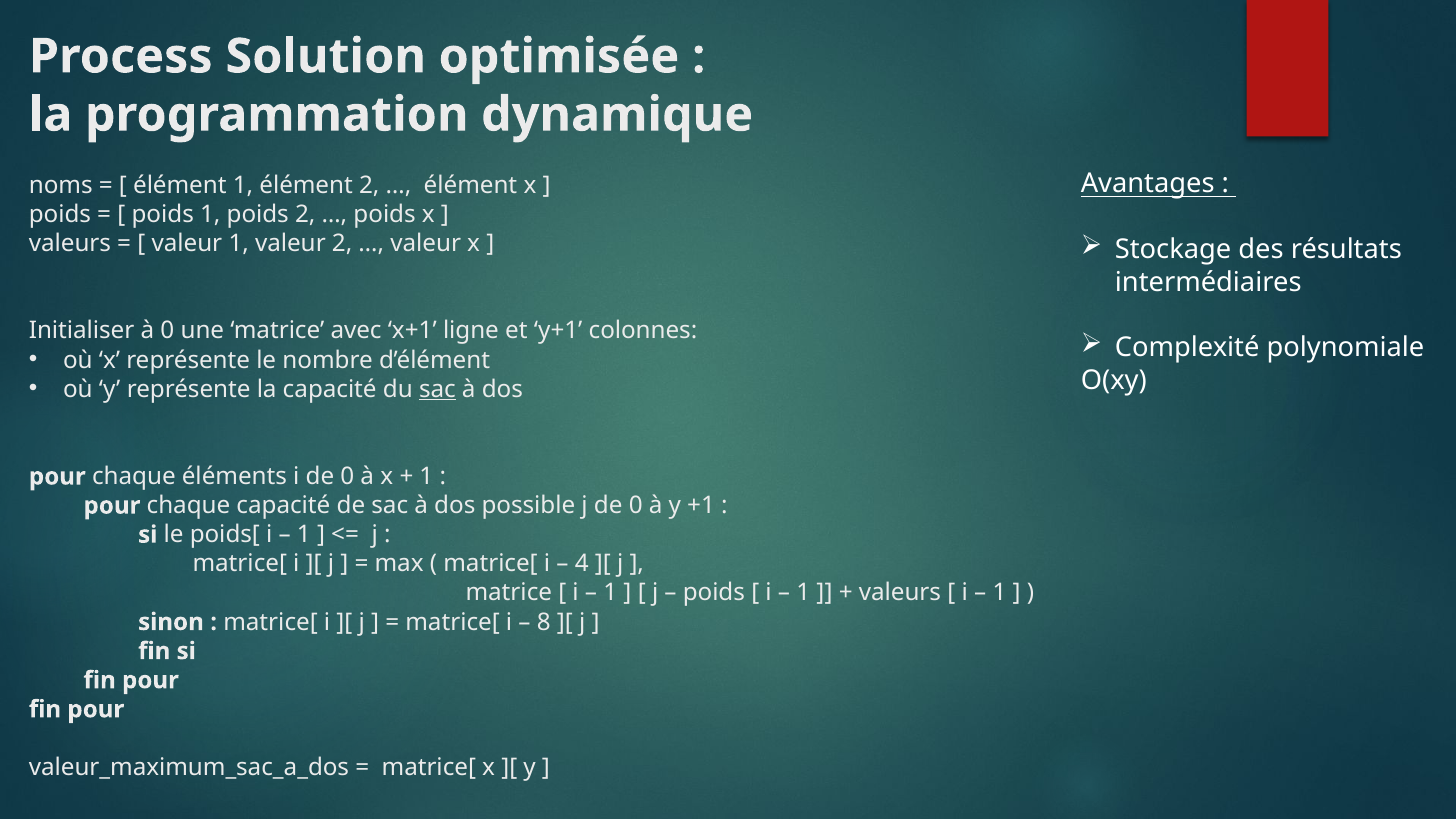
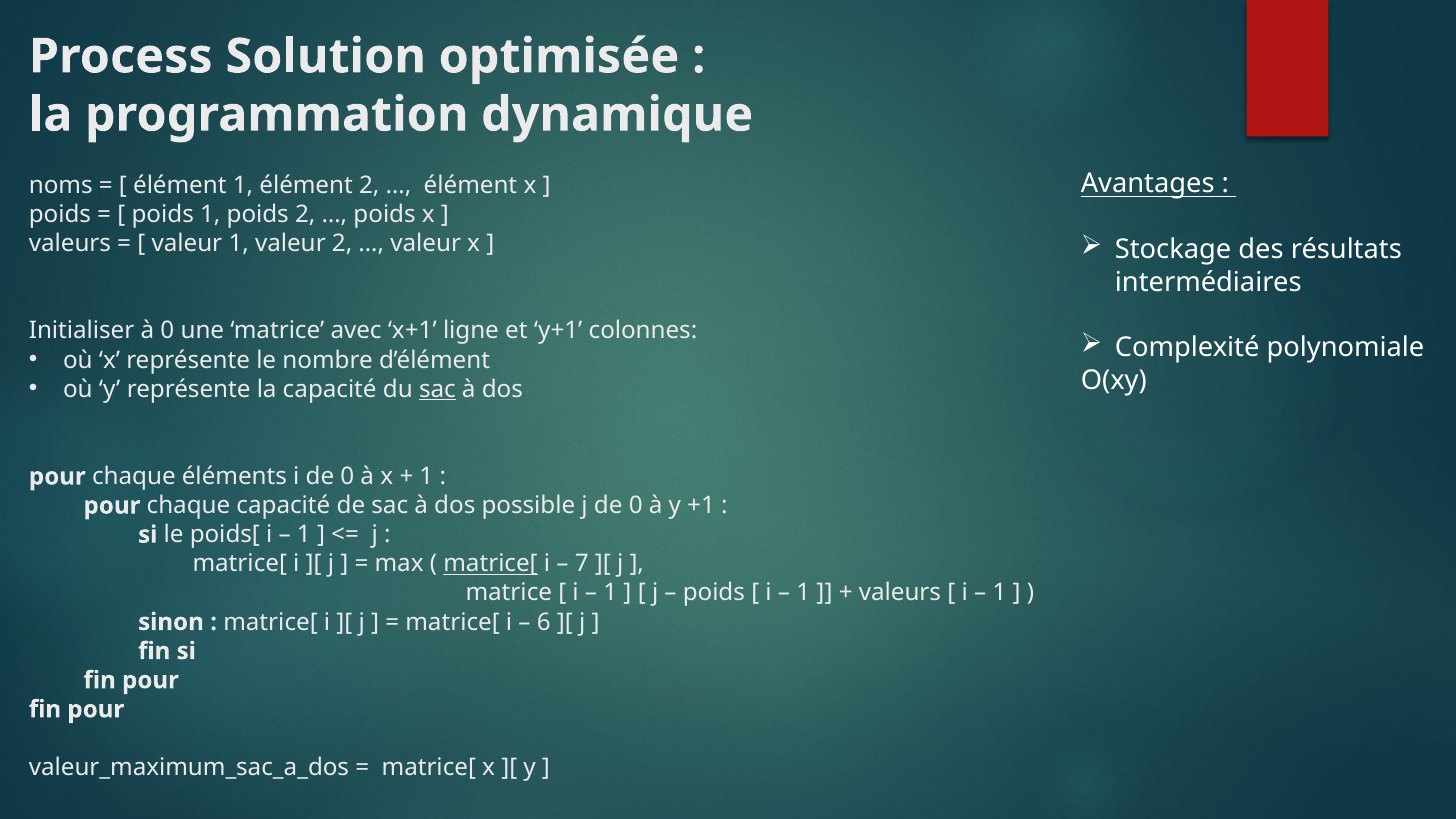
matrice[ at (491, 564) underline: none -> present
4: 4 -> 7
8: 8 -> 6
